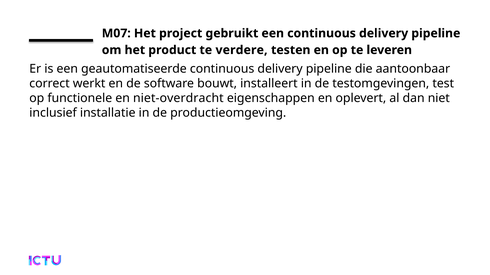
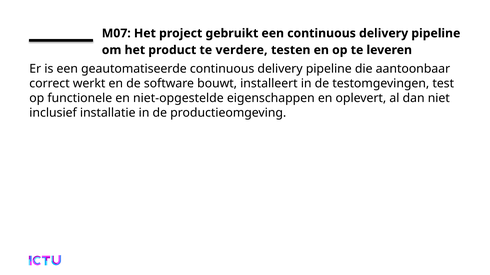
niet-overdracht: niet-overdracht -> niet-opgestelde
